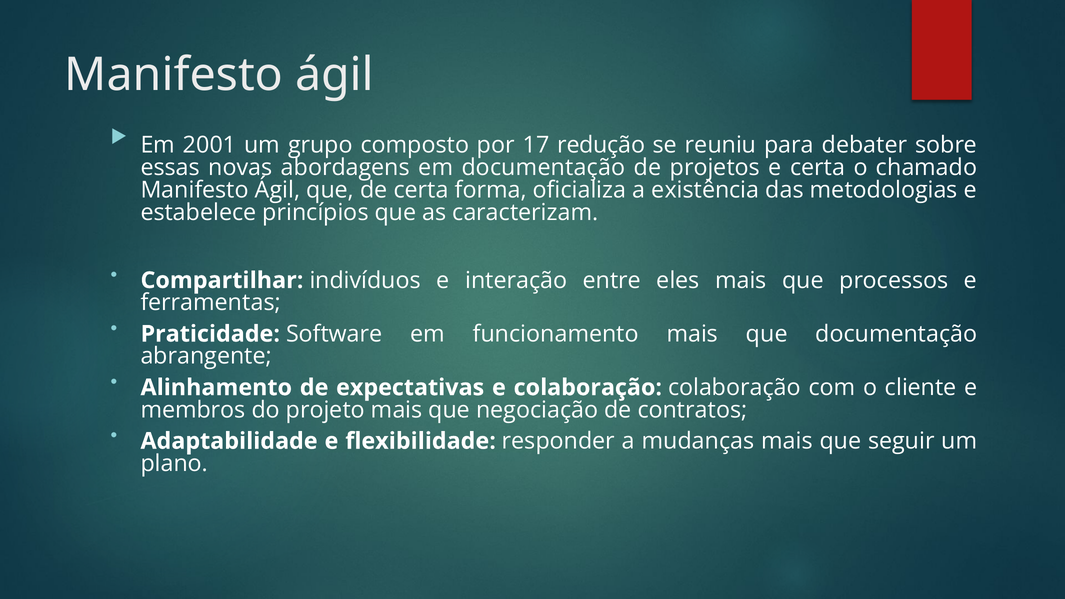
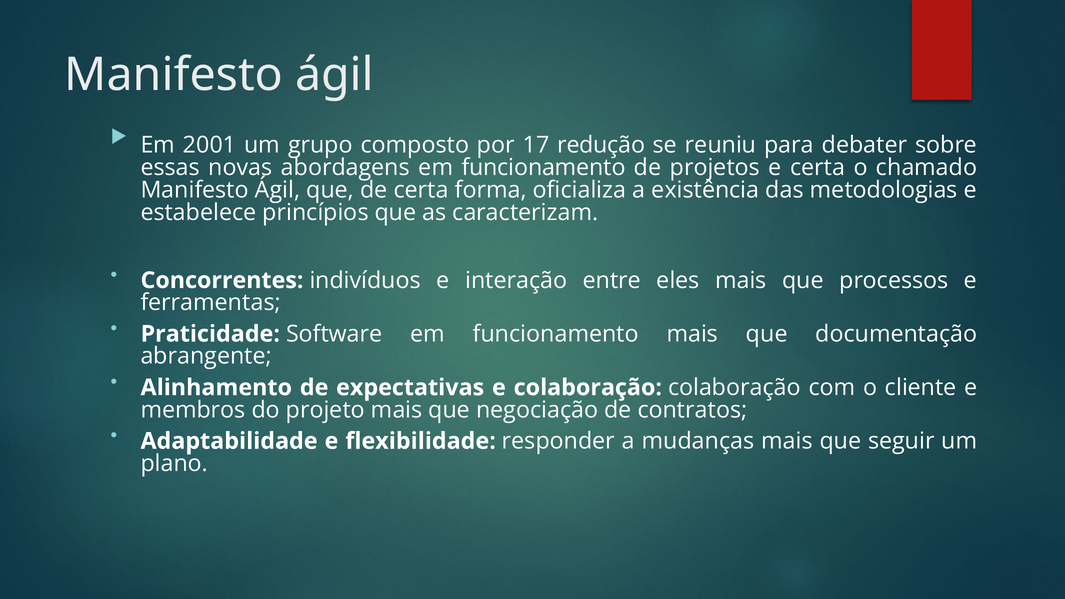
abordagens em documentação: documentação -> funcionamento
Compartilhar: Compartilhar -> Concorrentes
